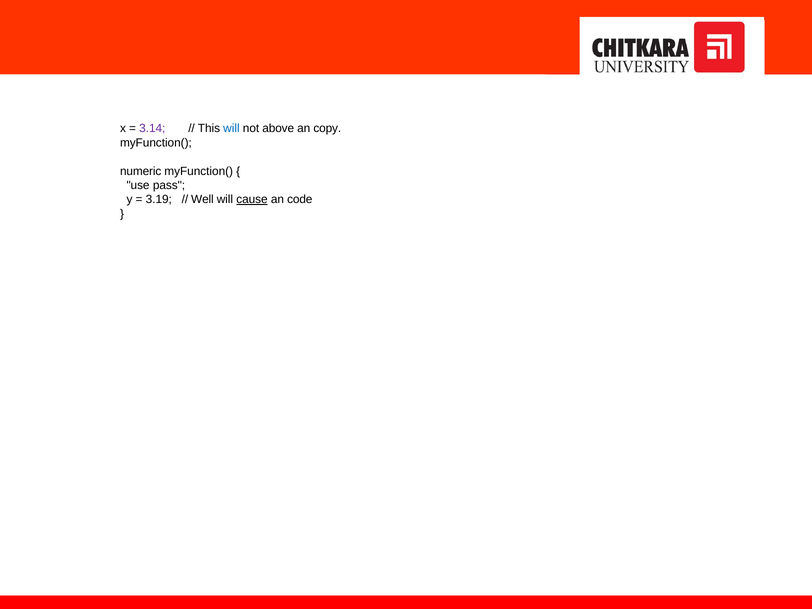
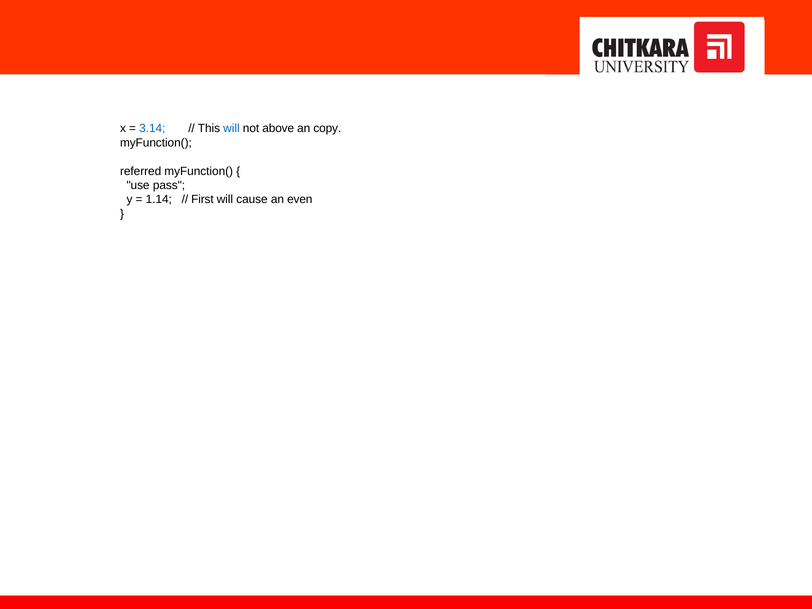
3.14 colour: purple -> blue
numeric: numeric -> referred
3.19: 3.19 -> 1.14
Well: Well -> First
cause underline: present -> none
code: code -> even
